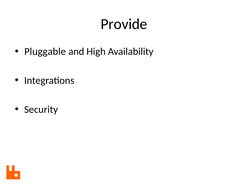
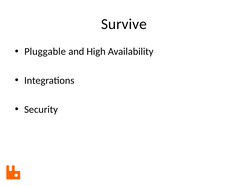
Provide: Provide -> Survive
